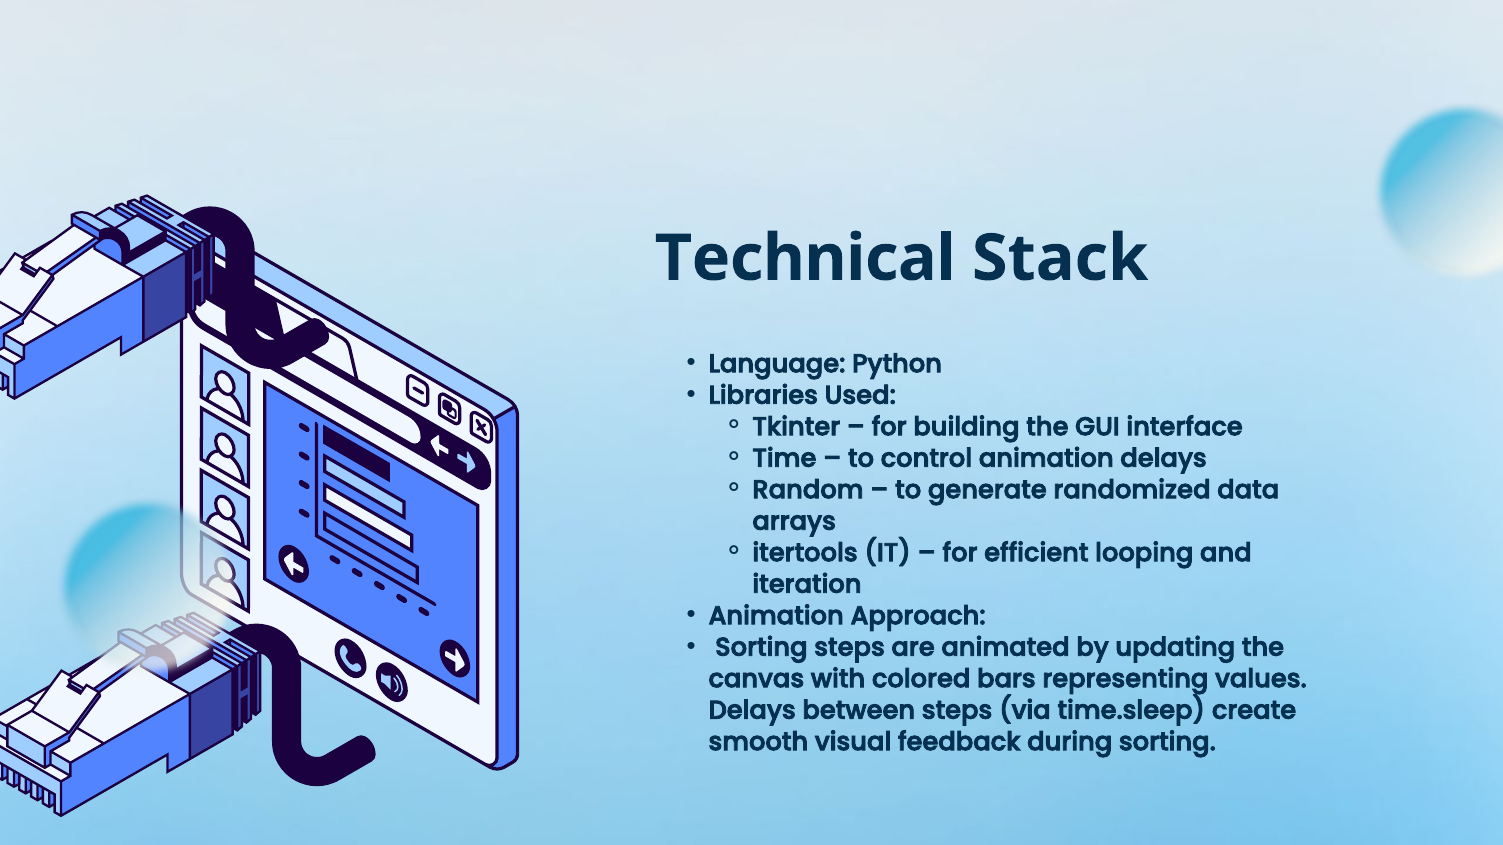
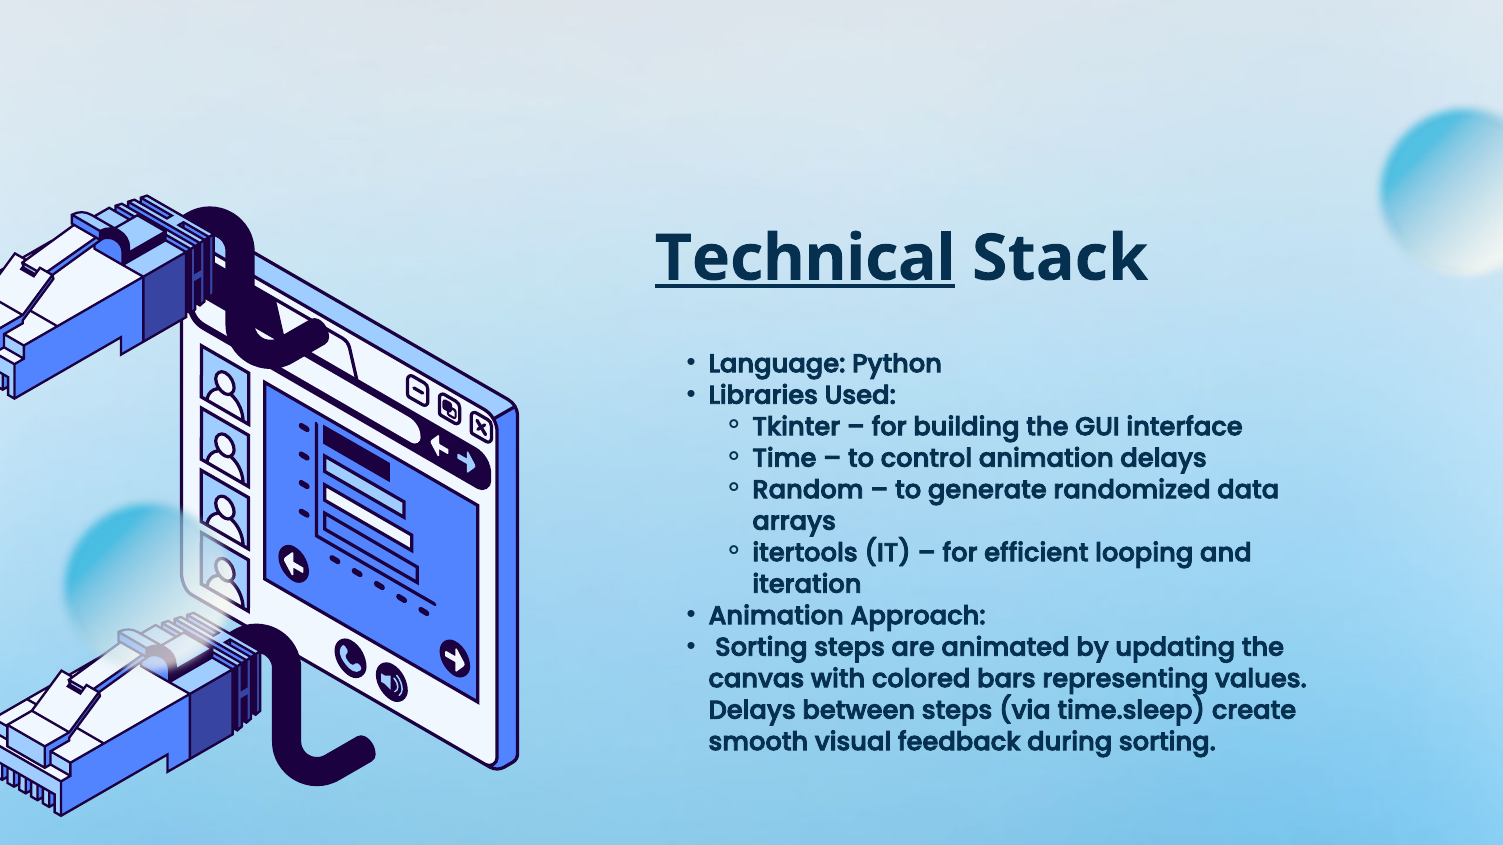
Technical underline: none -> present
